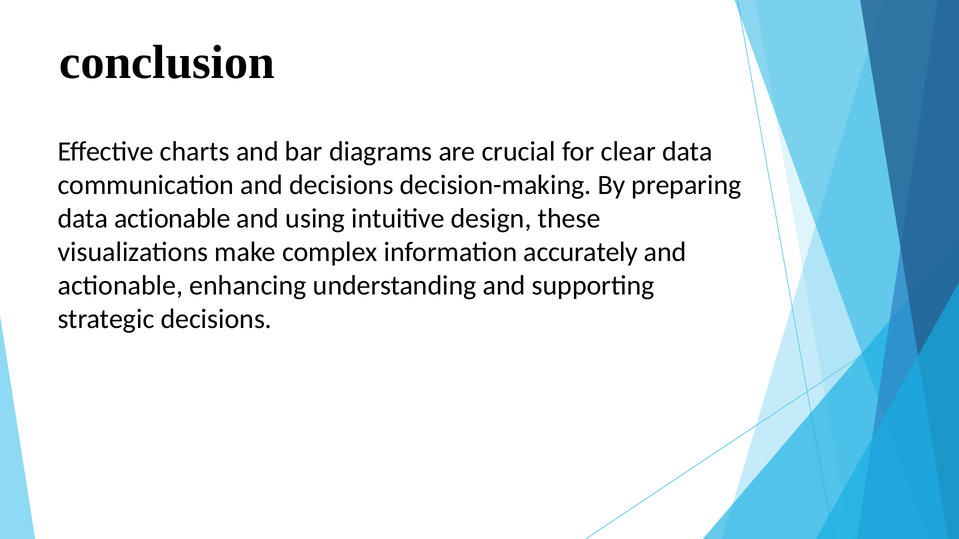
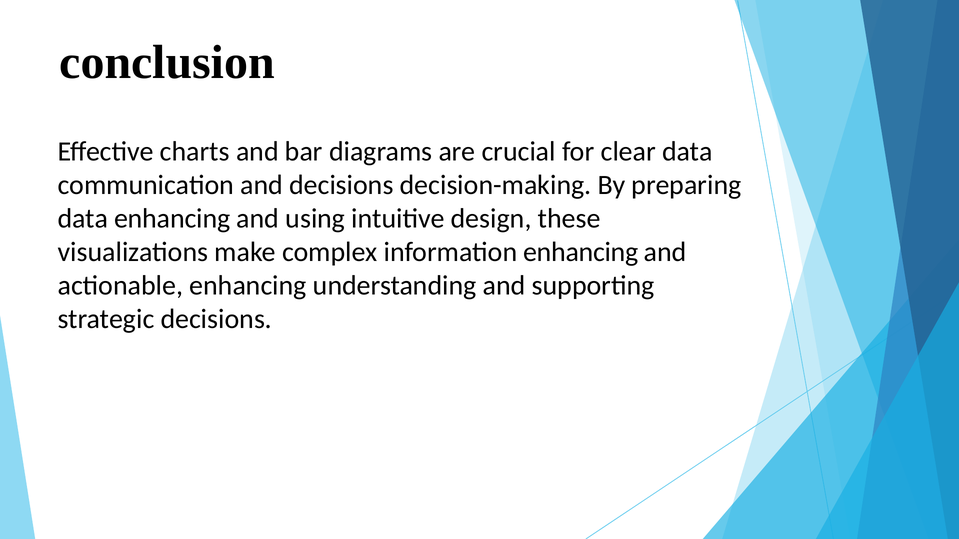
data actionable: actionable -> enhancing
information accurately: accurately -> enhancing
